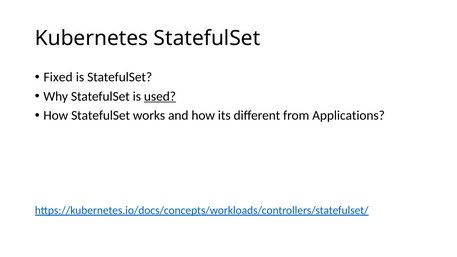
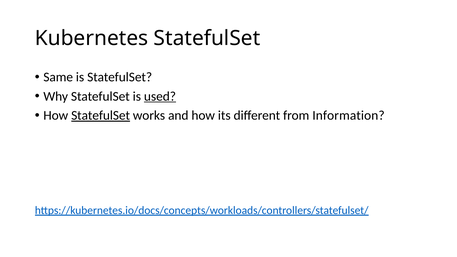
Fixed: Fixed -> Same
StatefulSet at (101, 116) underline: none -> present
Applications: Applications -> Information
